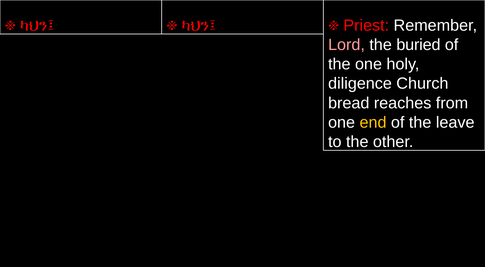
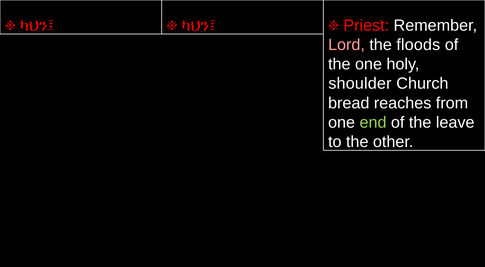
buried: buried -> floods
diligence: diligence -> shoulder
end colour: yellow -> light green
